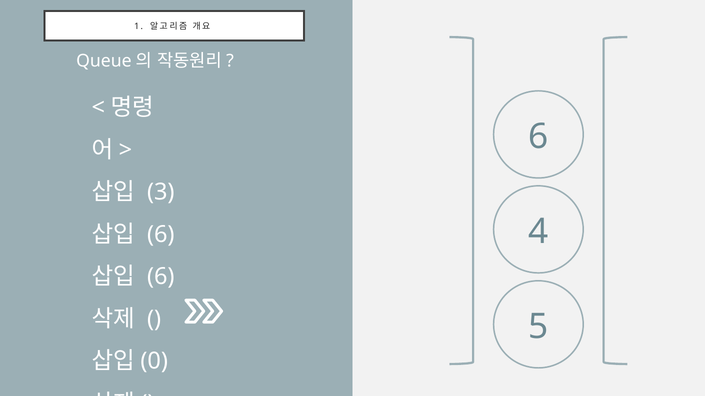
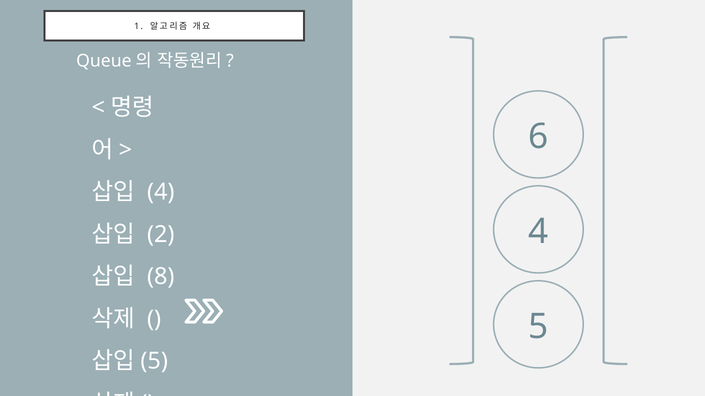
3 at (161, 192): 3 -> 4
6 at (161, 235): 6 -> 2
6 at (161, 277): 6 -> 8
0 at (154, 362): 0 -> 5
